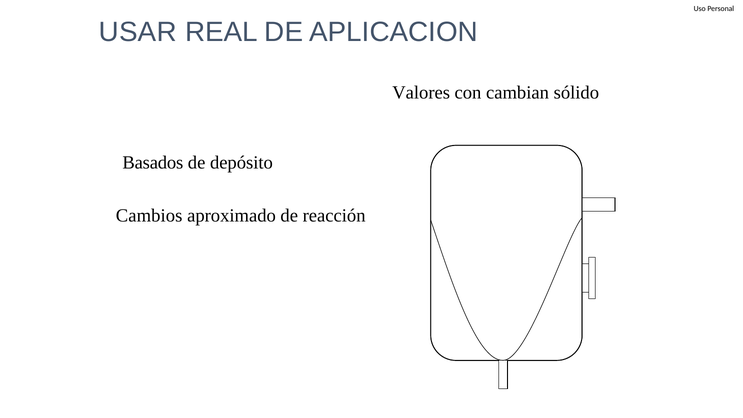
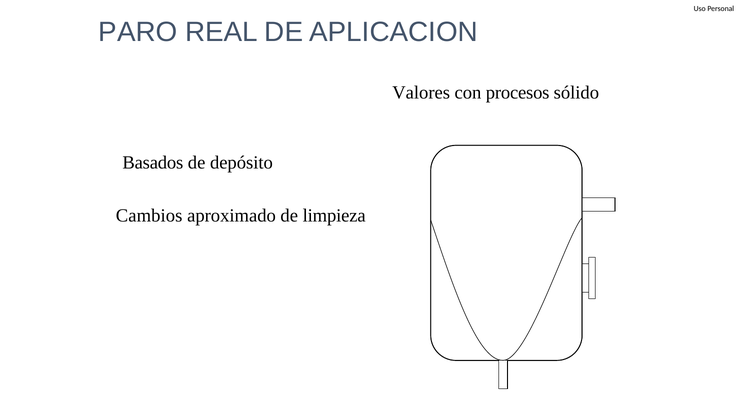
USAR: USAR -> PARO
cambian: cambian -> procesos
reacción: reacción -> limpieza
